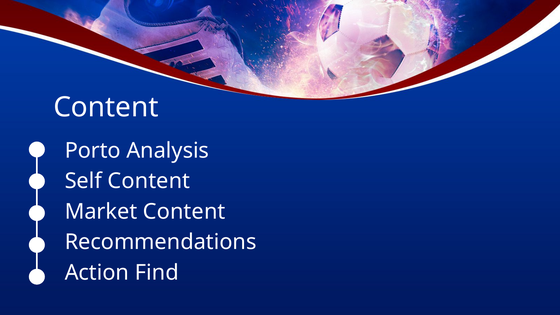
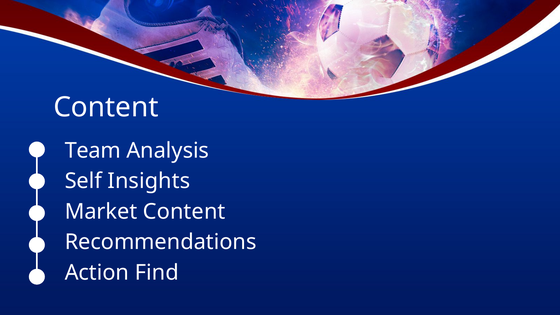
Porto: Porto -> Team
Self Content: Content -> Insights
